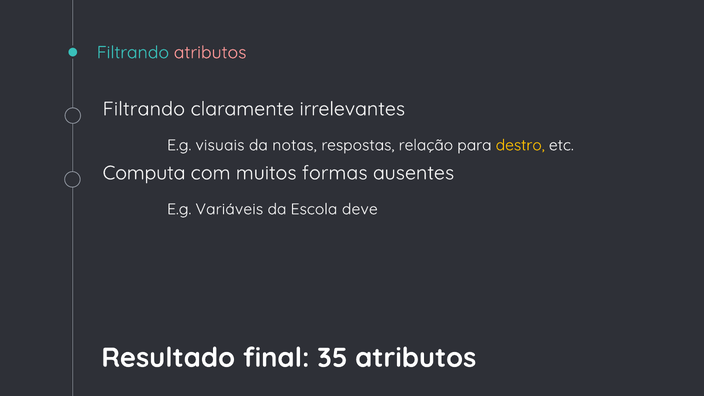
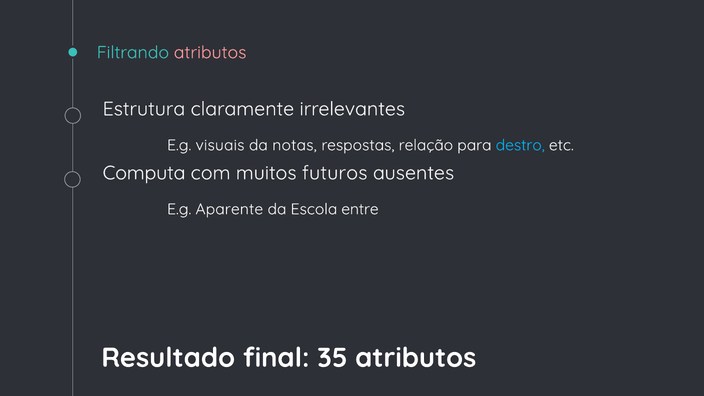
Filtrando at (144, 109): Filtrando -> Estrutura
destro colour: yellow -> light blue
formas: formas -> futuros
Variáveis: Variáveis -> Aparente
deve: deve -> entre
